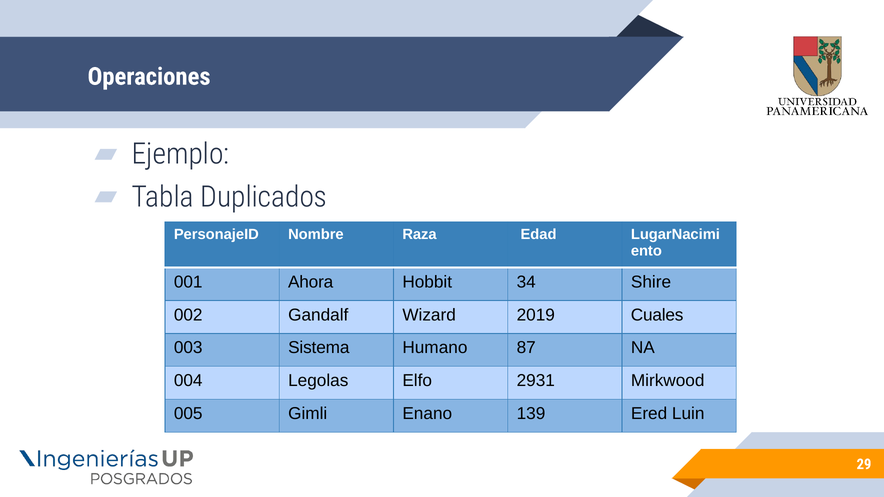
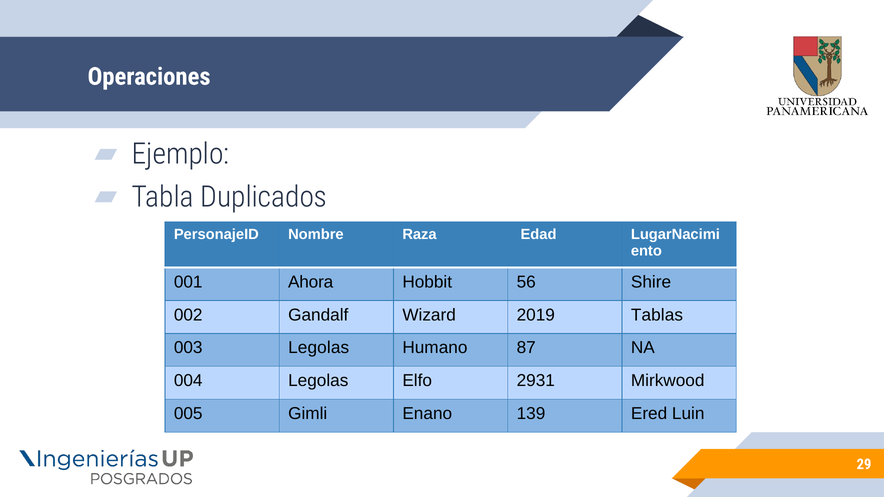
34: 34 -> 56
Cuales: Cuales -> Tablas
003 Sistema: Sistema -> Legolas
